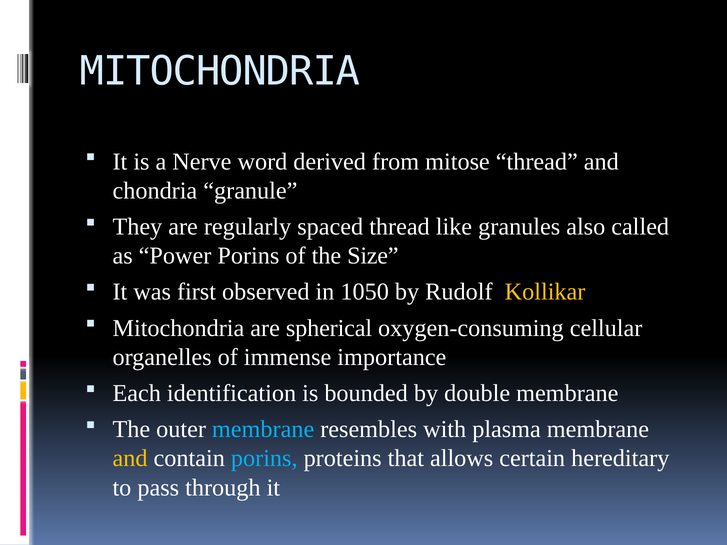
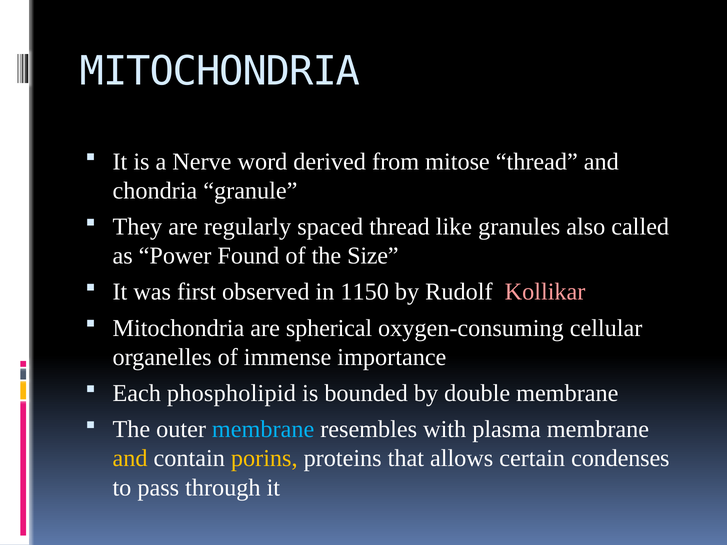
Power Porins: Porins -> Found
1050: 1050 -> 1150
Kollikar colour: yellow -> pink
identification: identification -> phospholipid
porins at (264, 459) colour: light blue -> yellow
hereditary: hereditary -> condenses
